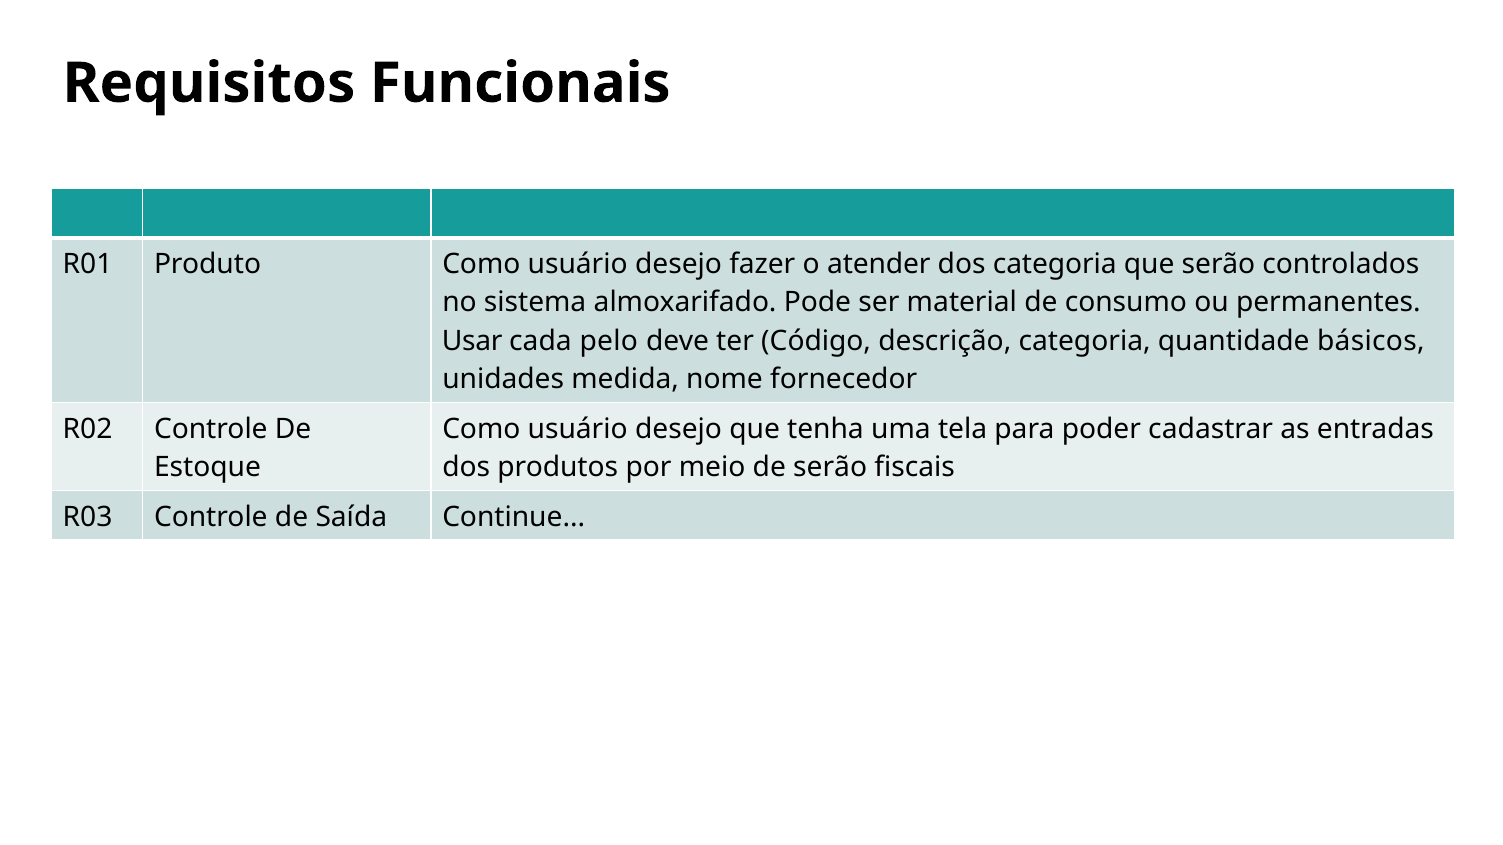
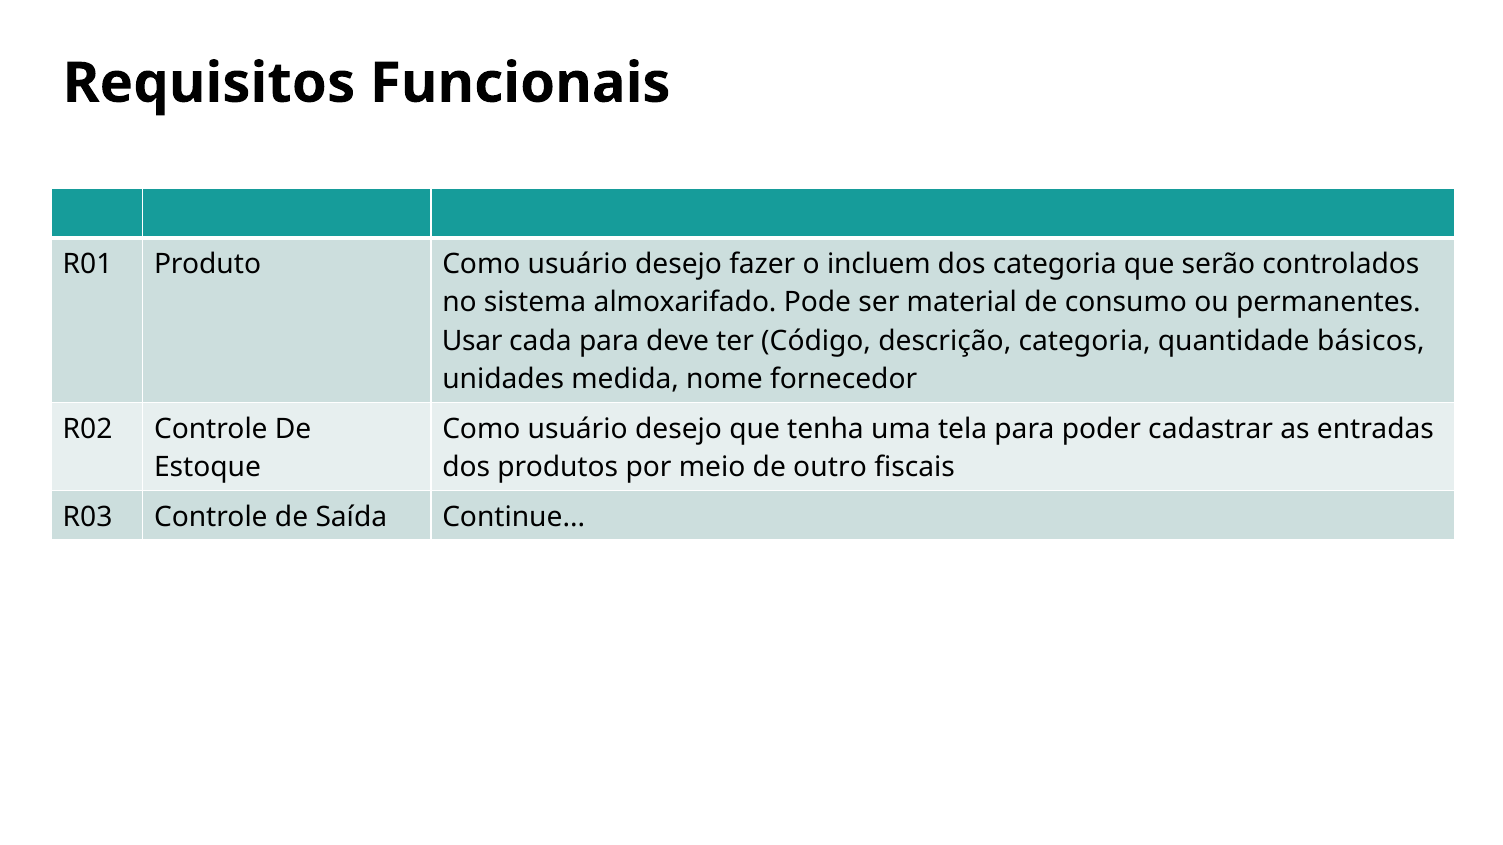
atender: atender -> incluem
cada pelo: pelo -> para
de serão: serão -> outro
